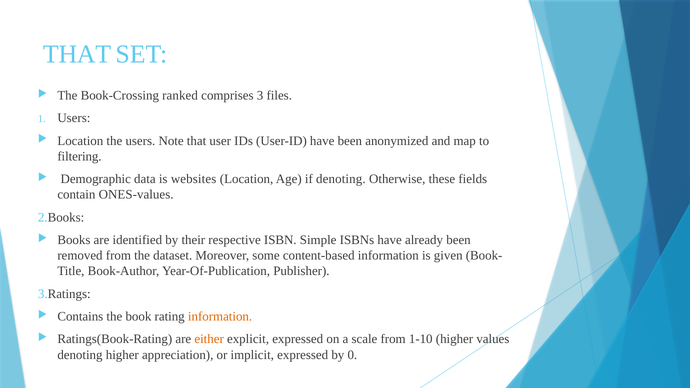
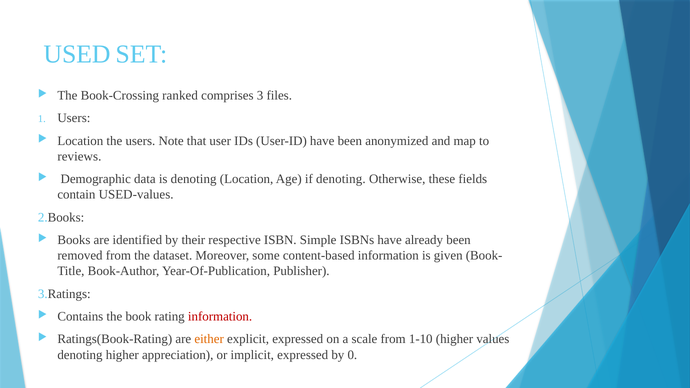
THAT at (77, 54): THAT -> USED
filtering: filtering -> reviews
is websites: websites -> denoting
ONES-values: ONES-values -> USED-values
information at (220, 317) colour: orange -> red
